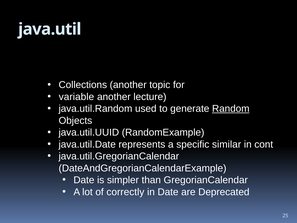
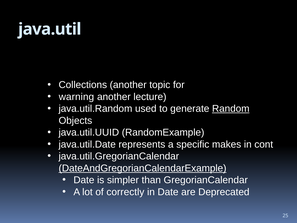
variable: variable -> warning
similar: similar -> makes
DateAndGregorianCalendarExample underline: none -> present
